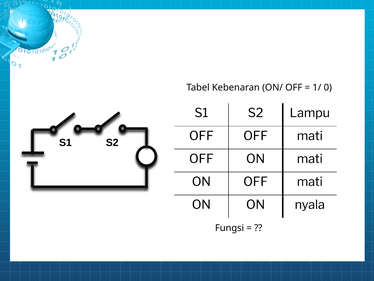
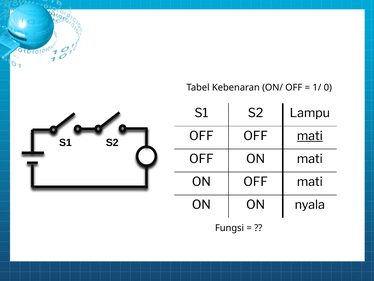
mati at (310, 136) underline: none -> present
